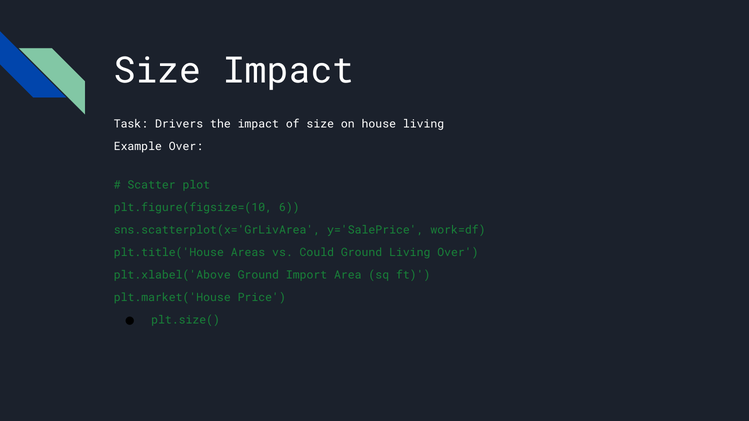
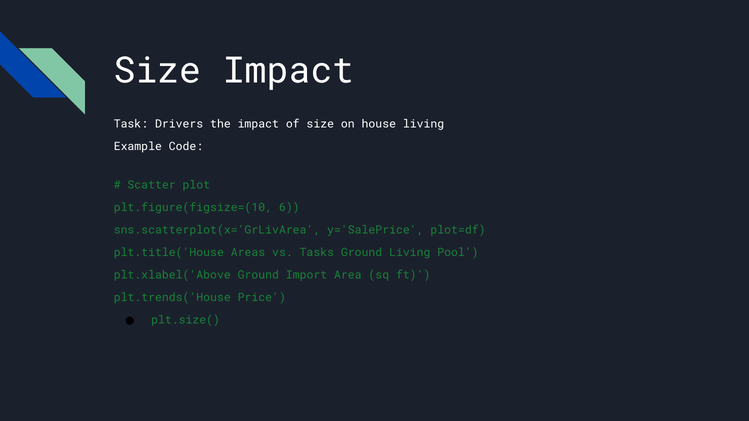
Example Over: Over -> Code
work=df: work=df -> plot=df
Could: Could -> Tasks
Living Over: Over -> Pool
plt.market('House: plt.market('House -> plt.trends('House
